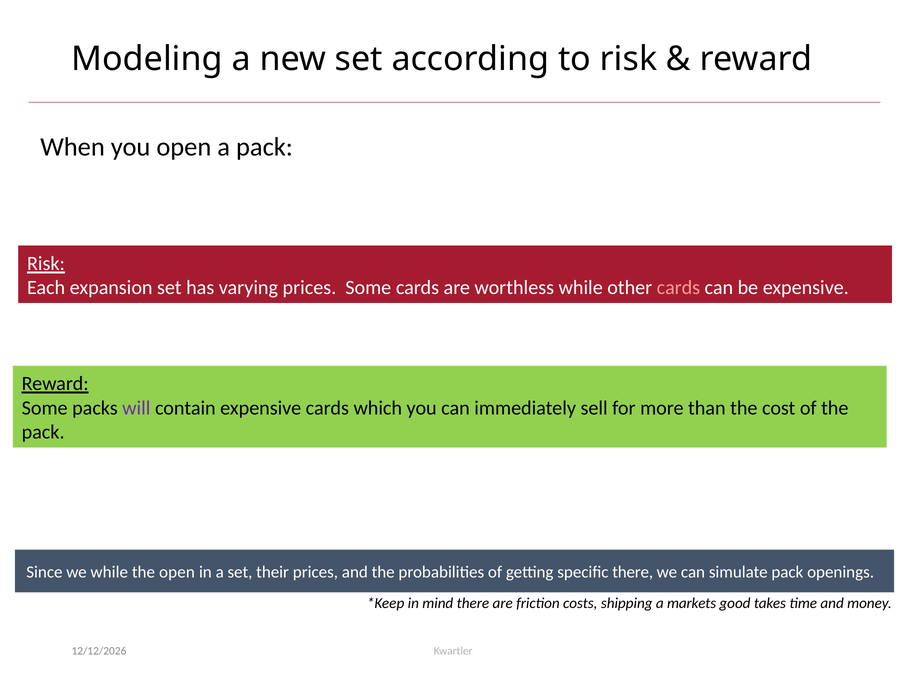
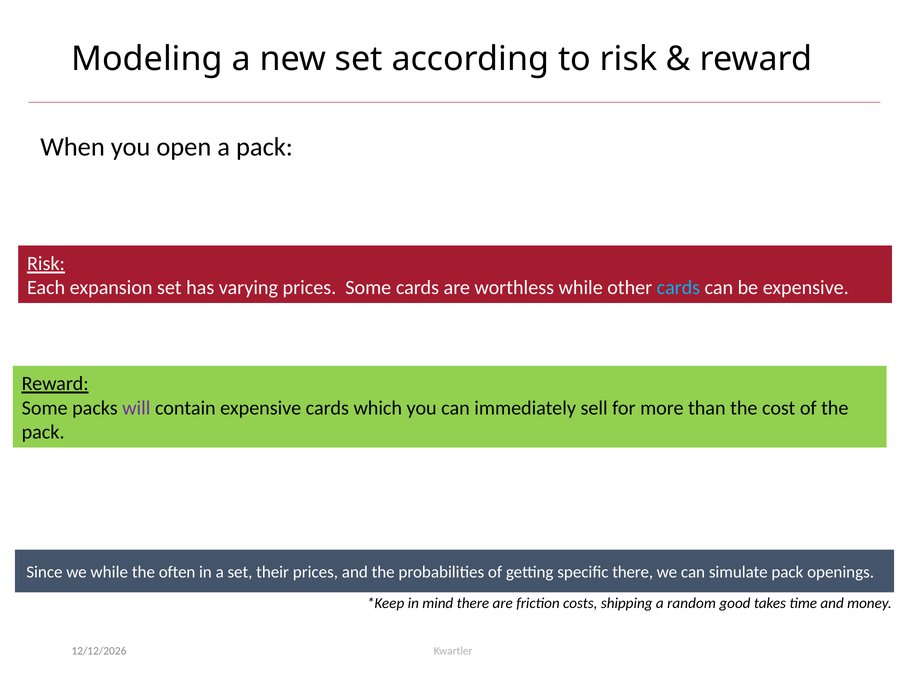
cards at (678, 288) colour: pink -> light blue
the open: open -> often
markets: markets -> random
